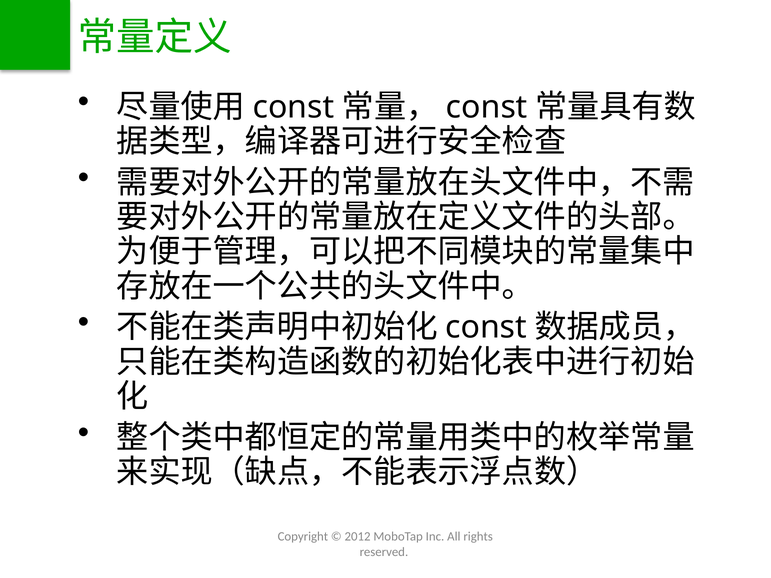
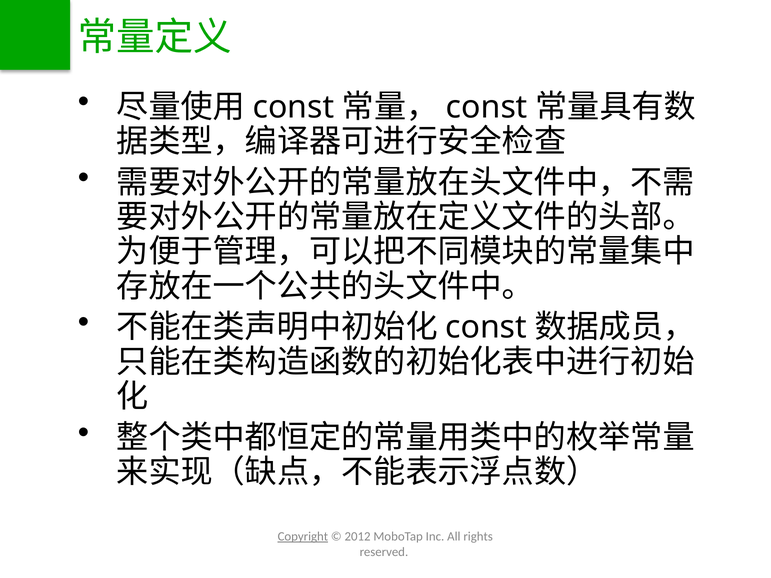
Copyright underline: none -> present
